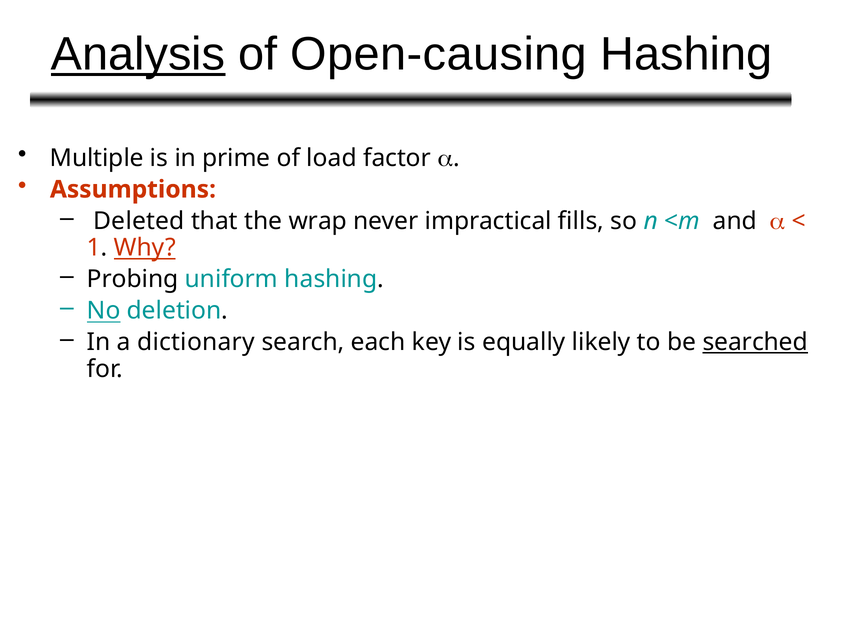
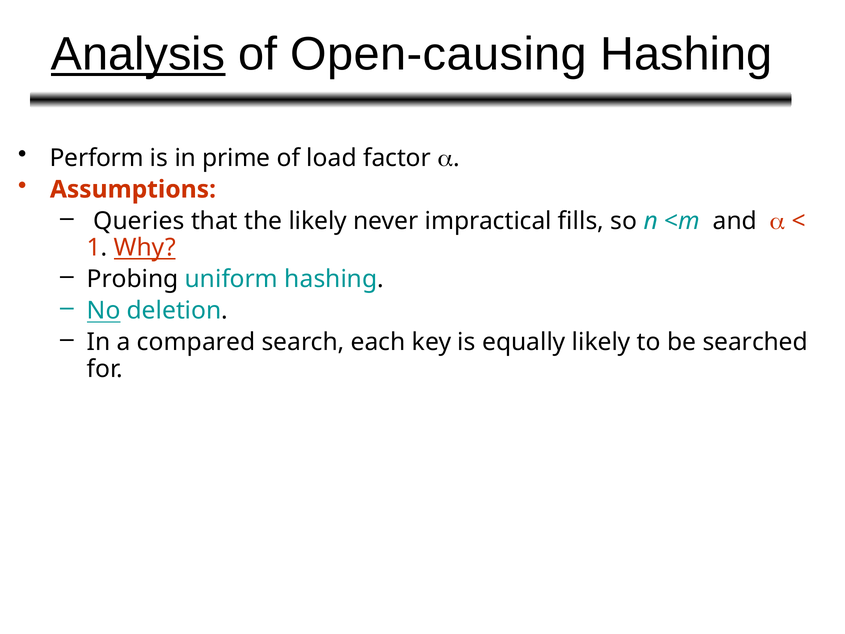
Multiple: Multiple -> Perform
Deleted: Deleted -> Queries
the wrap: wrap -> likely
dictionary: dictionary -> compared
searched underline: present -> none
